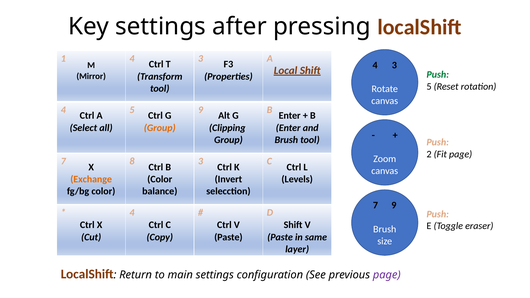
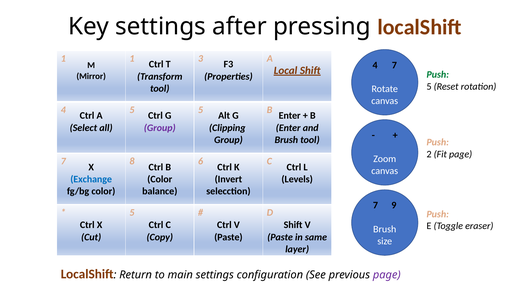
1 4: 4 -> 1
3 at (394, 65): 3 -> 7
5 9: 9 -> 5
Group at (160, 128) colour: orange -> purple
8 3: 3 -> 6
Exchange colour: orange -> blue
4 at (132, 213): 4 -> 5
